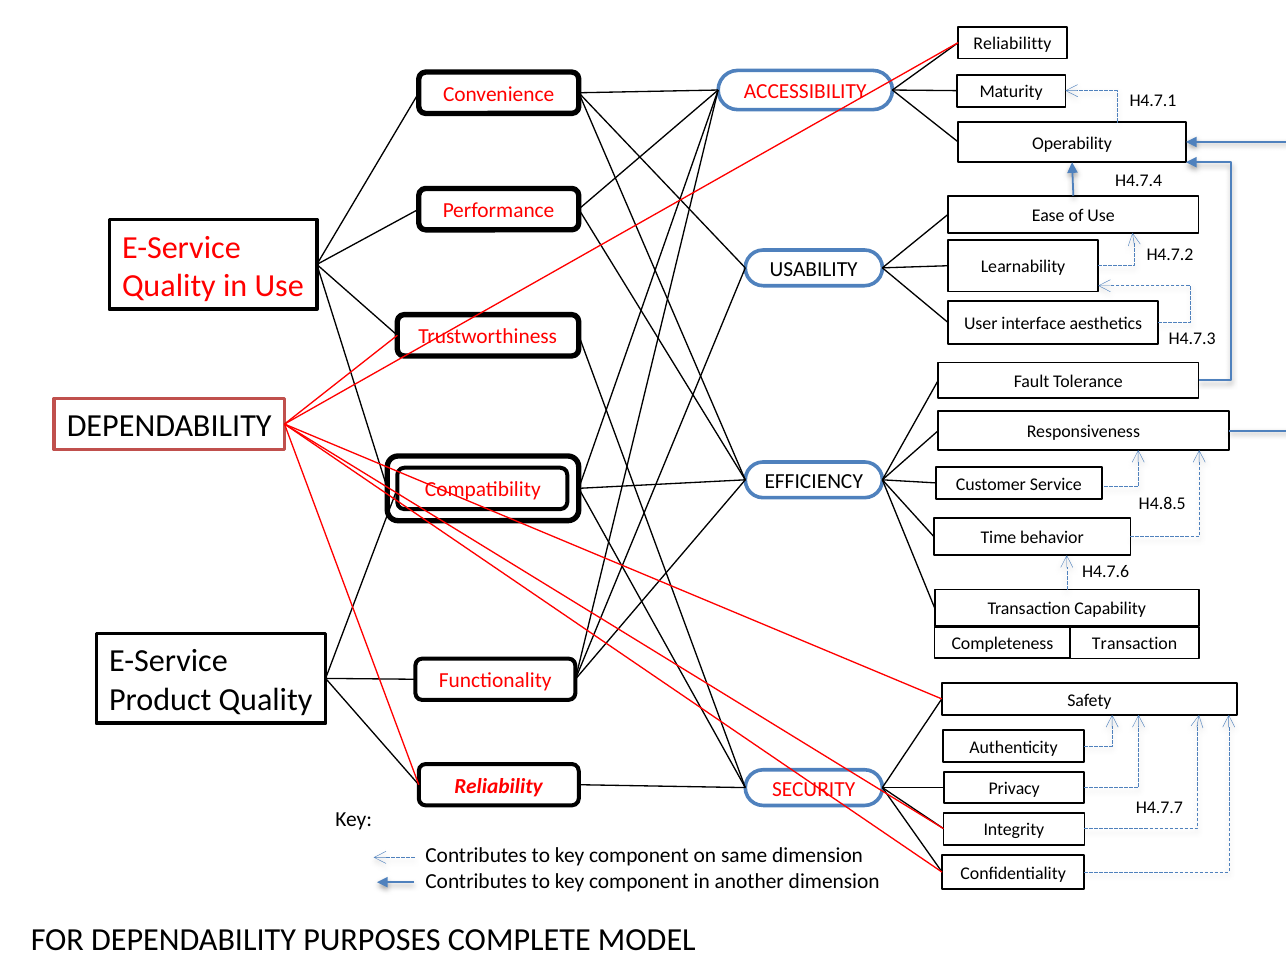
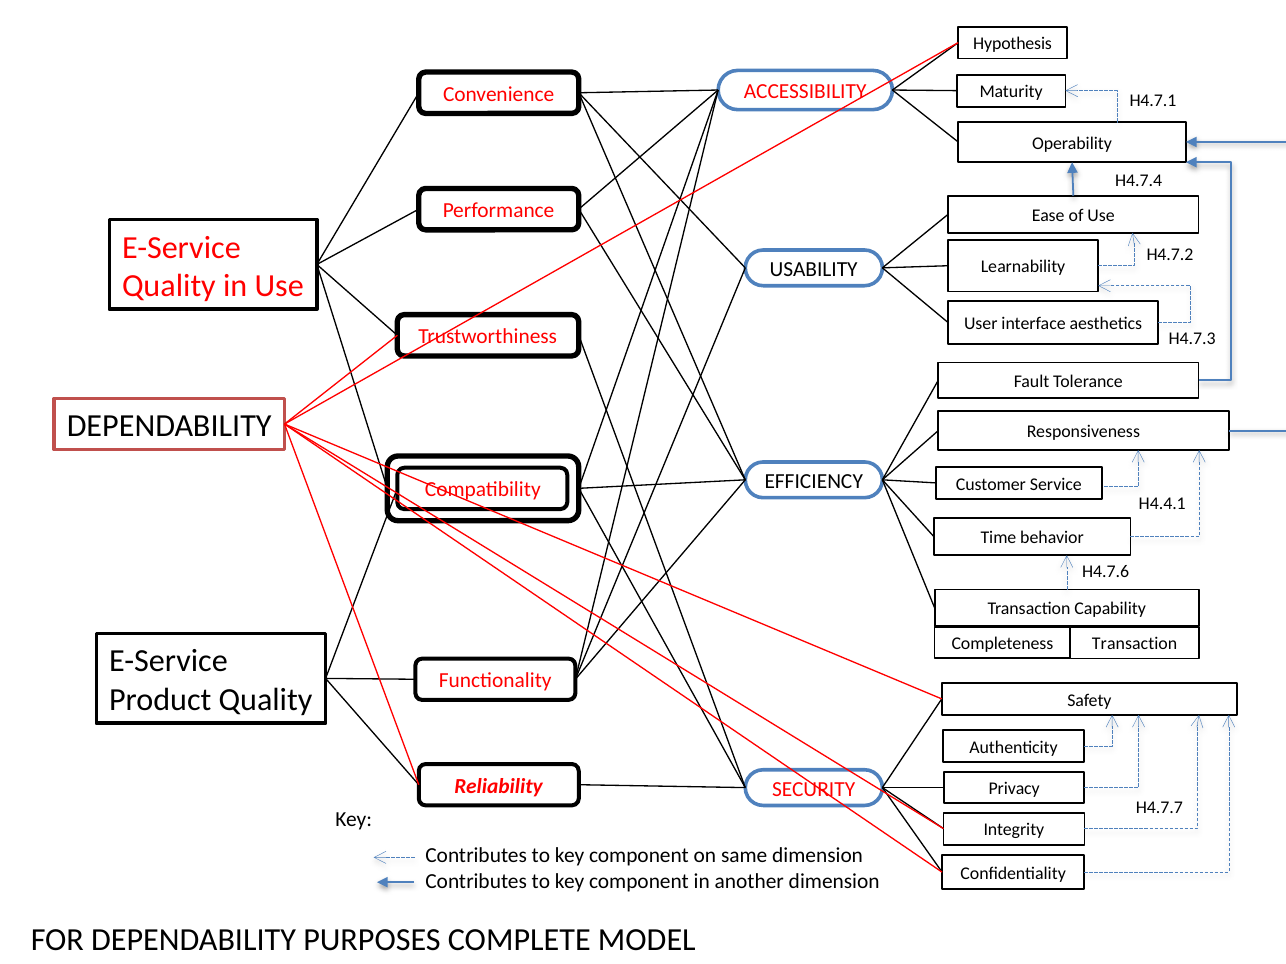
Reliabilitty: Reliabilitty -> Hypothesis
H4.8.5: H4.8.5 -> H4.4.1
